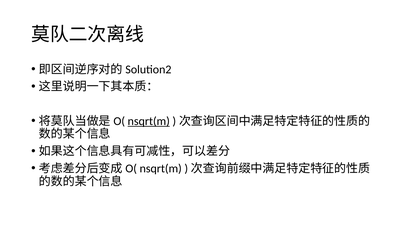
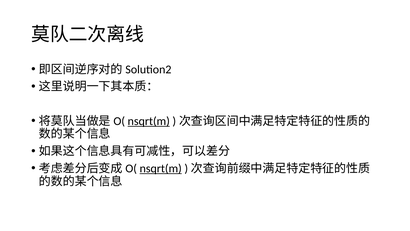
nsqrt(m at (161, 168) underline: none -> present
